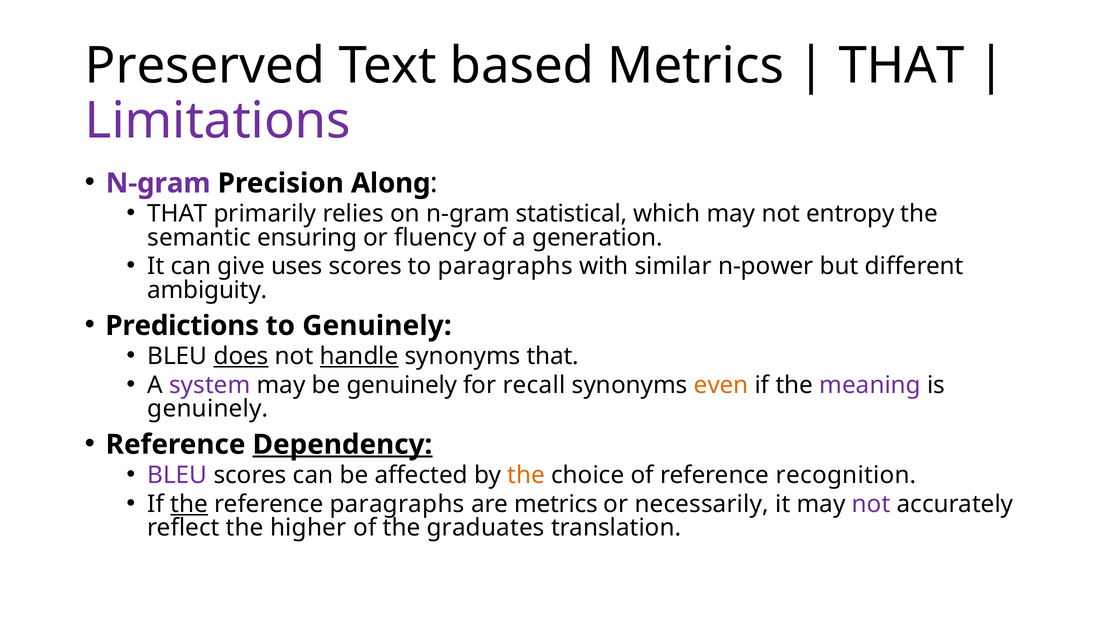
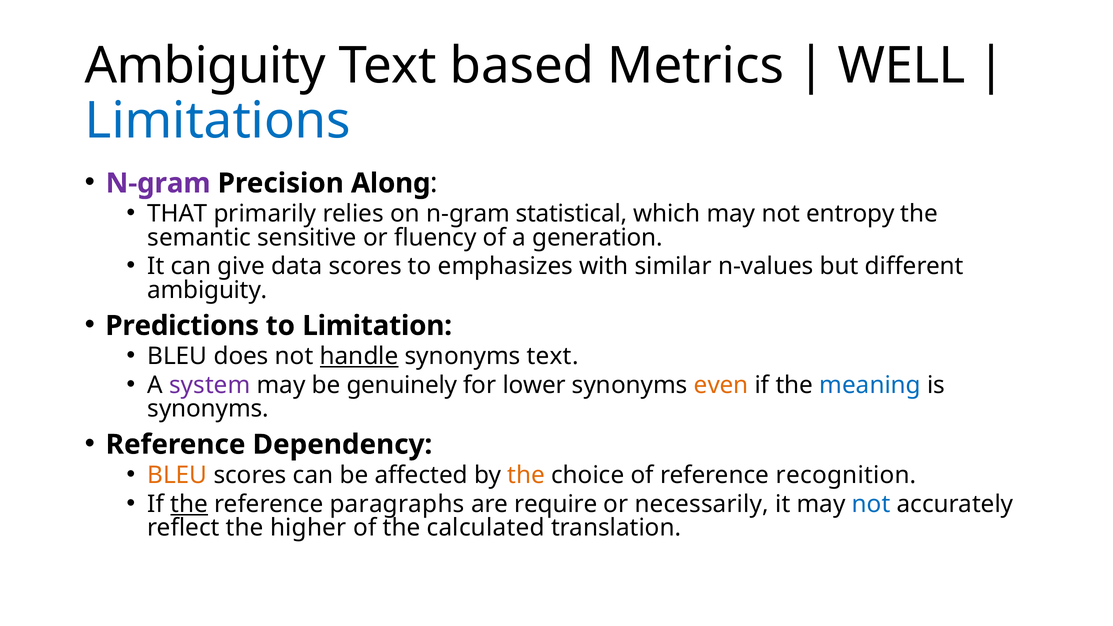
Preserved at (205, 66): Preserved -> Ambiguity
THAT at (902, 66): THAT -> WELL
Limitations colour: purple -> blue
ensuring: ensuring -> sensitive
uses: uses -> data
to paragraphs: paragraphs -> emphasizes
n-power: n-power -> n-values
to Genuinely: Genuinely -> Limitation
does underline: present -> none
synonyms that: that -> text
recall: recall -> lower
meaning colour: purple -> blue
genuinely at (208, 409): genuinely -> synonyms
Dependency underline: present -> none
BLEU at (177, 475) colour: purple -> orange
are metrics: metrics -> require
not at (871, 504) colour: purple -> blue
graduates: graduates -> calculated
